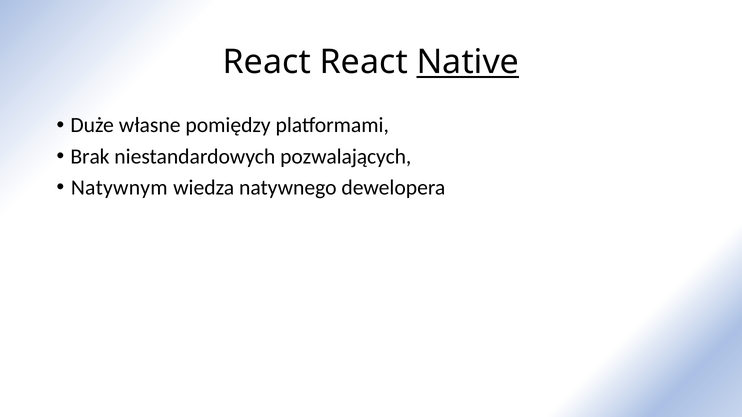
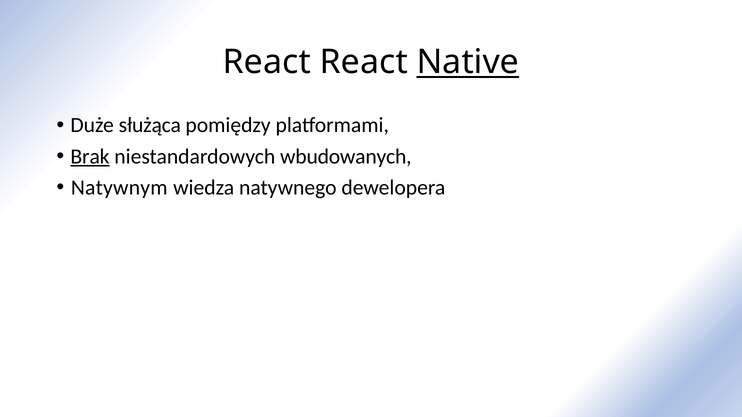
własne: własne -> służąca
Brak underline: none -> present
pozwalających: pozwalających -> wbudowanych
